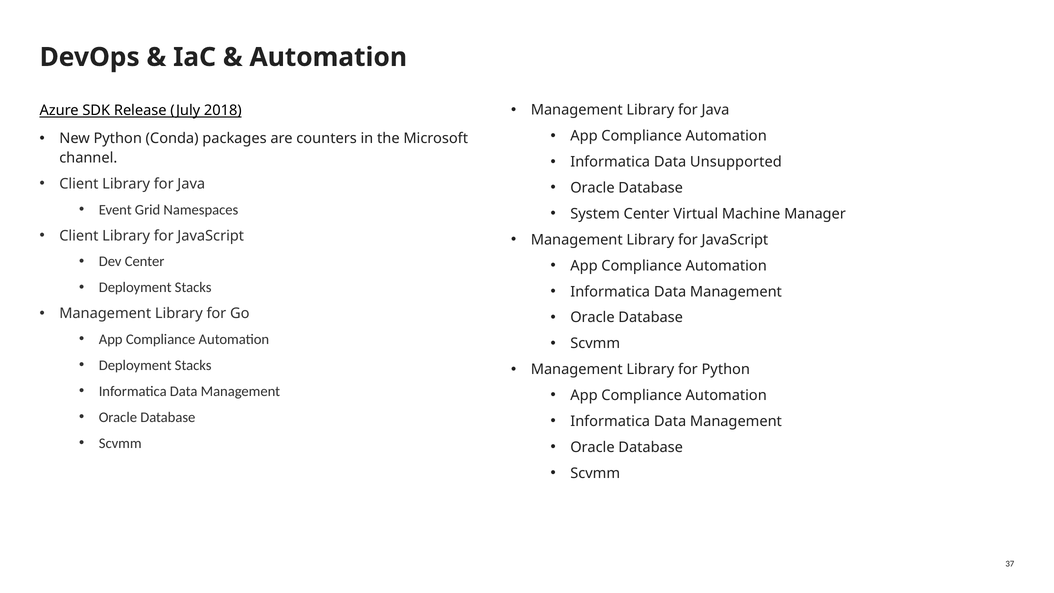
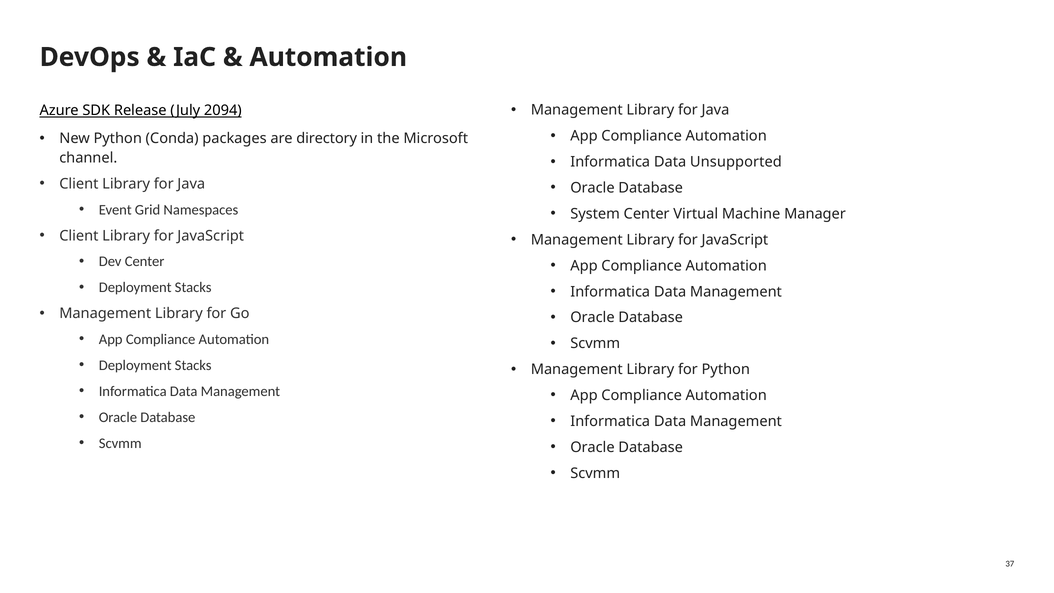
2018: 2018 -> 2094
counters: counters -> directory
